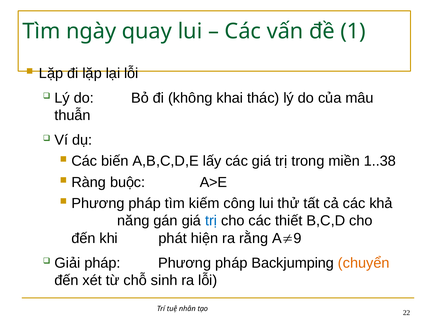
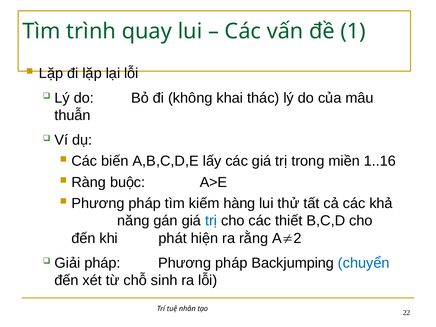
ngày: ngày -> trình
1..38: 1..38 -> 1..16
công: công -> hàng
9: 9 -> 2
chuyển colour: orange -> blue
